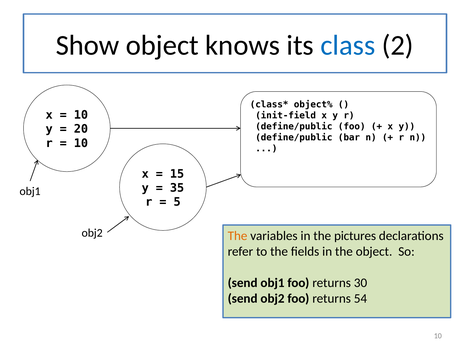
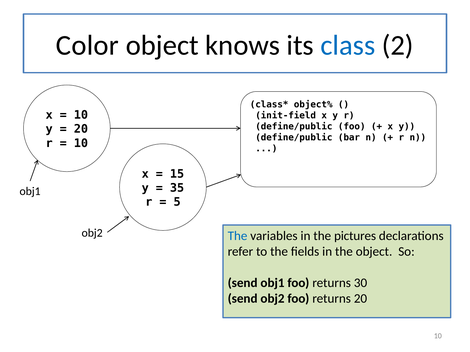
Show: Show -> Color
The at (238, 236) colour: orange -> blue
returns 54: 54 -> 20
